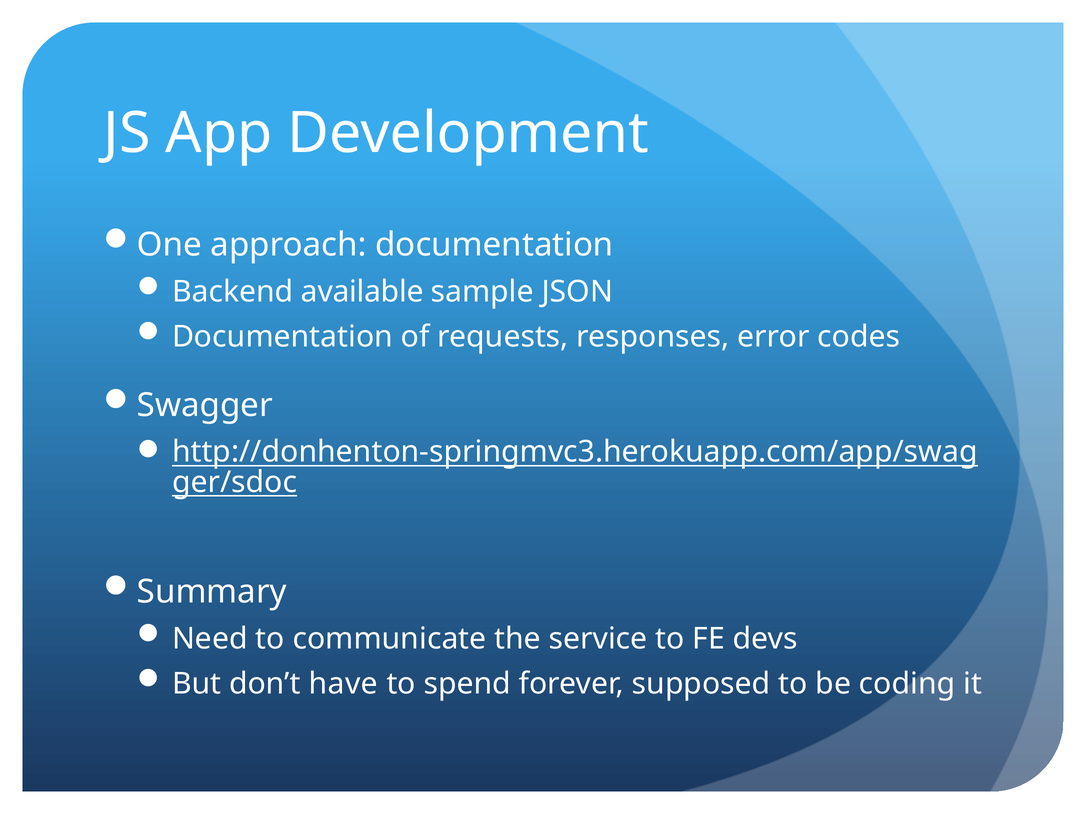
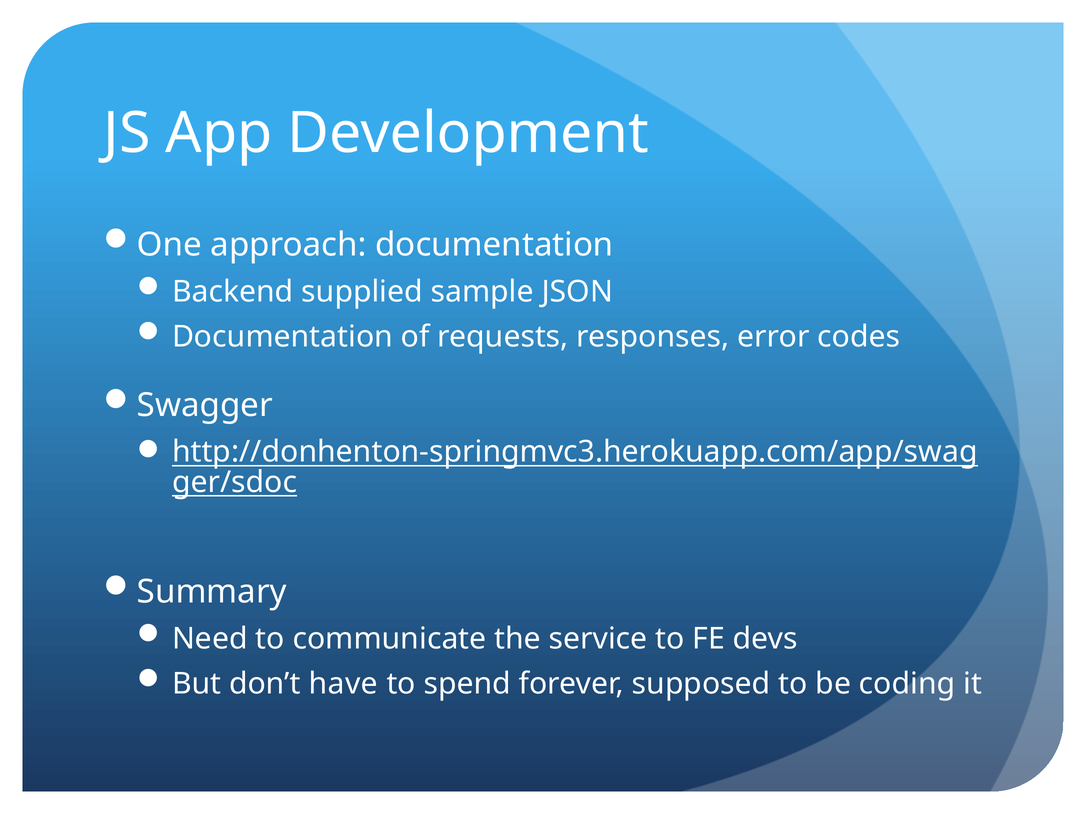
available: available -> supplied
